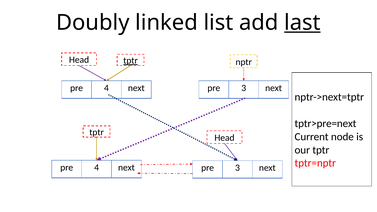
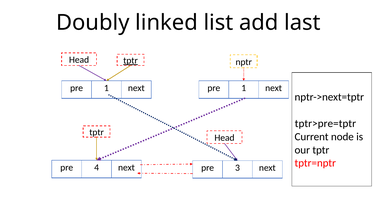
last underline: present -> none
4 at (106, 88): 4 -> 1
3 at (244, 88): 3 -> 1
tptr>pre=next: tptr>pre=next -> tptr>pre=tptr
